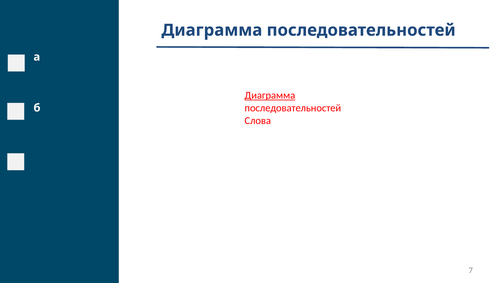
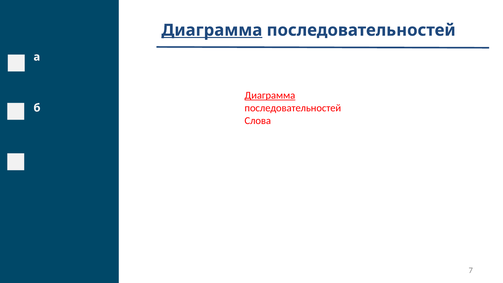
Диаграмма at (212, 30) underline: none -> present
